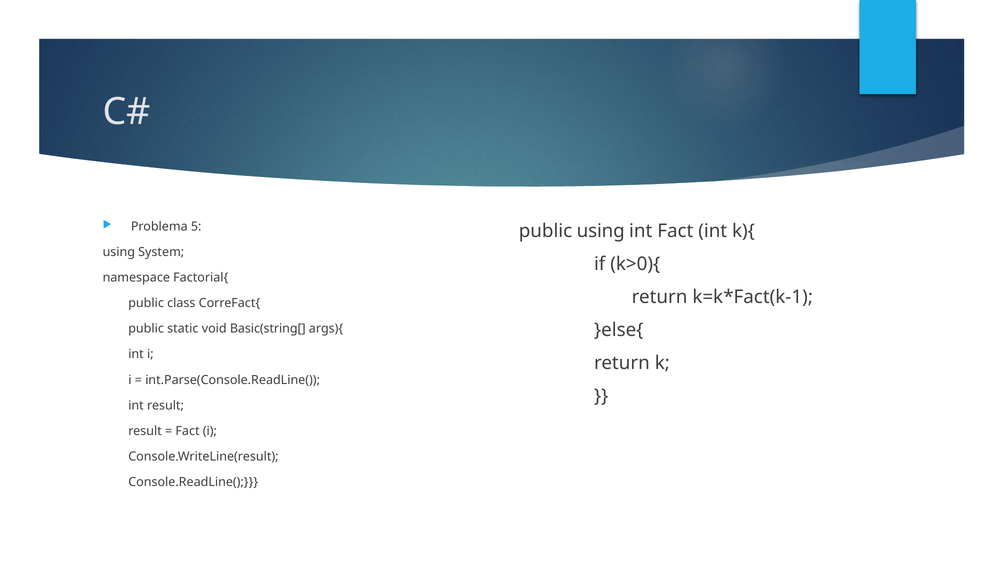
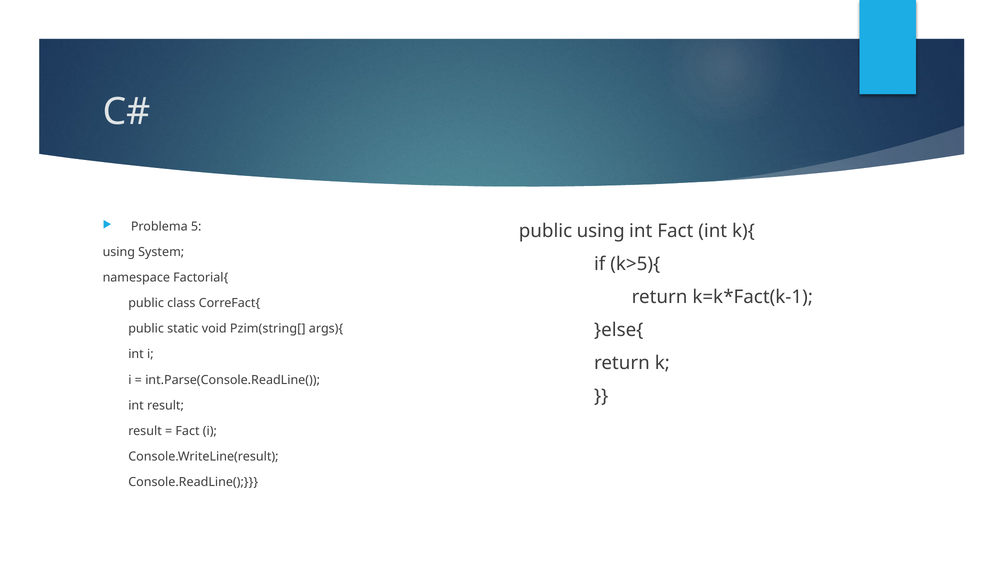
k>0){: k>0){ -> k>5){
Basic(string[: Basic(string[ -> Pzim(string[
